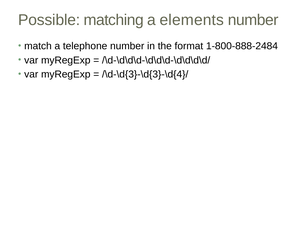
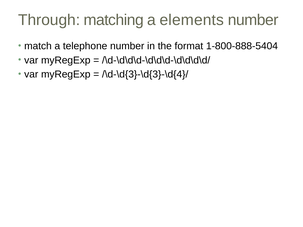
Possible: Possible -> Through
1‐800‐888‐2484: 1‐800‐888‐2484 -> 1‐800‐888‐5404
